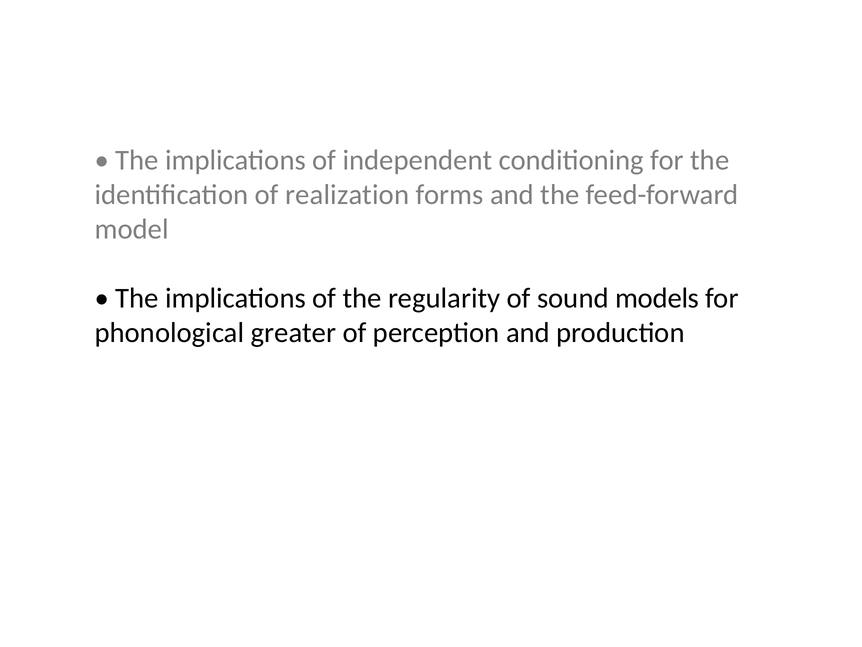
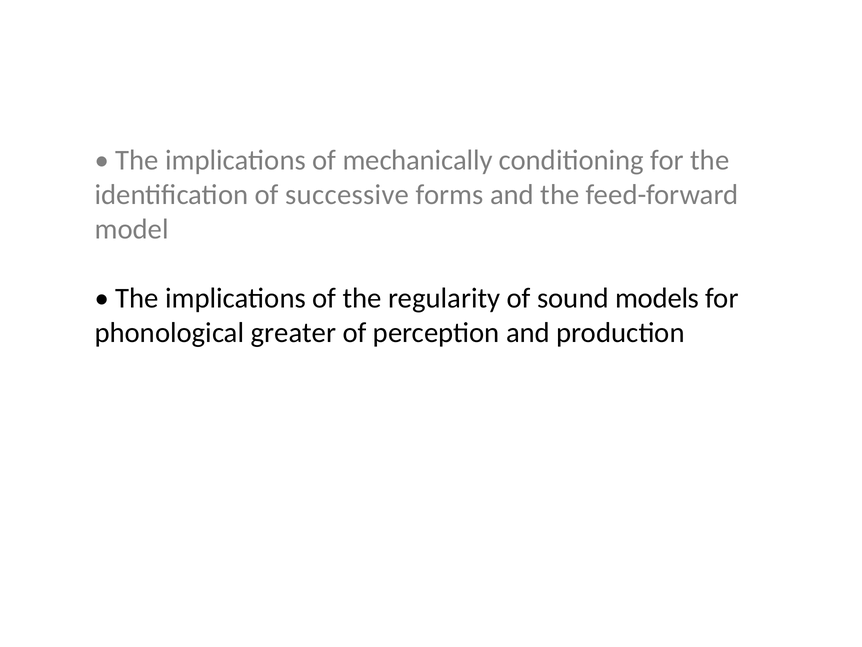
independent: independent -> mechanically
realization: realization -> successive
